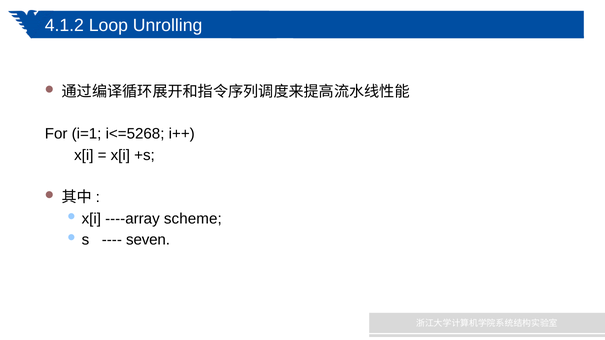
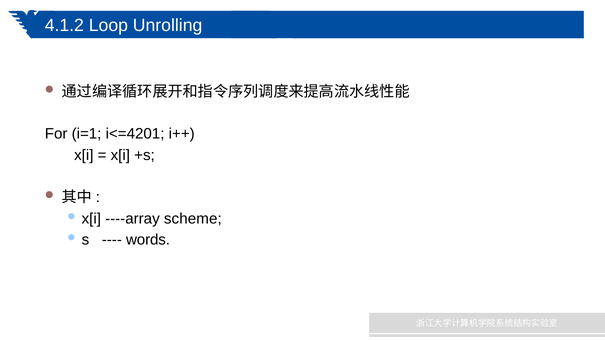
i<=5268: i<=5268 -> i<=4201
seven: seven -> words
